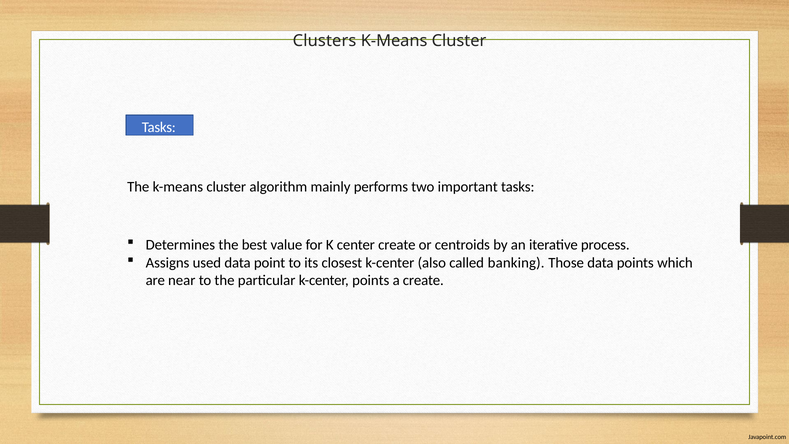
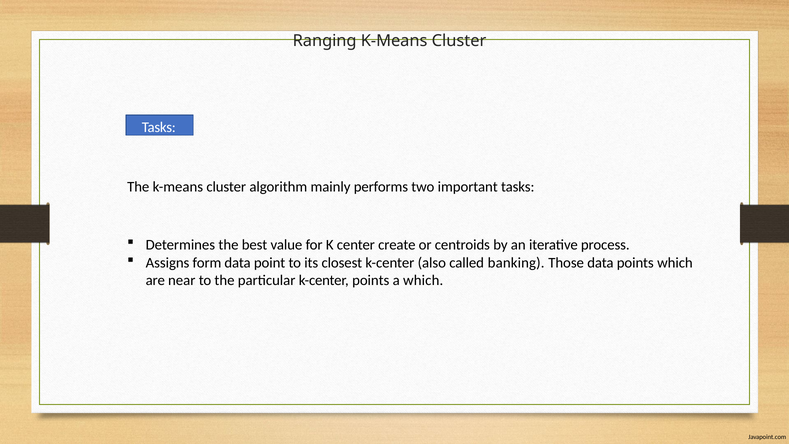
Clusters: Clusters -> Ranging
used: used -> form
a create: create -> which
